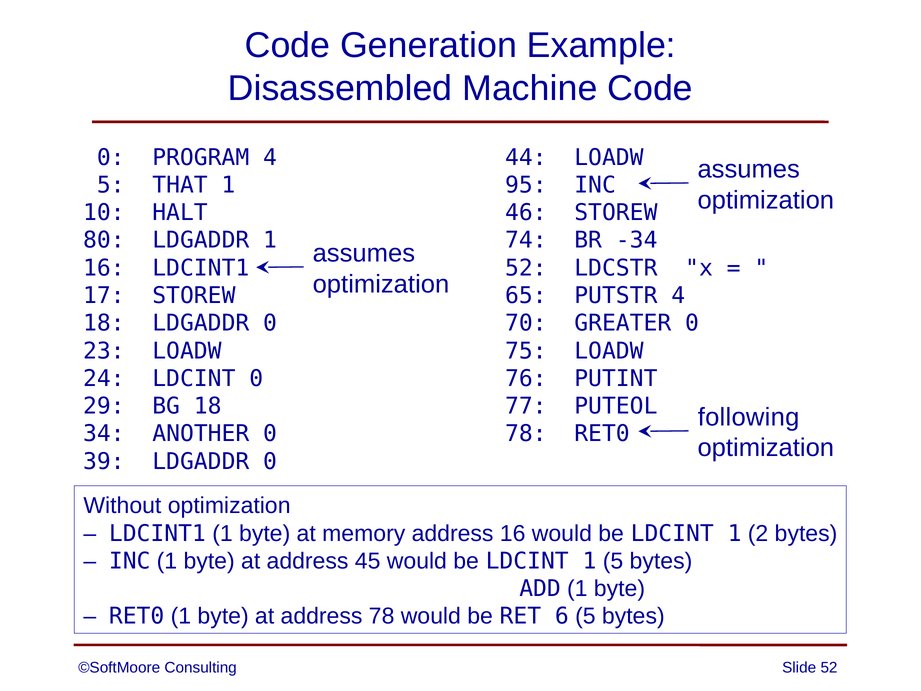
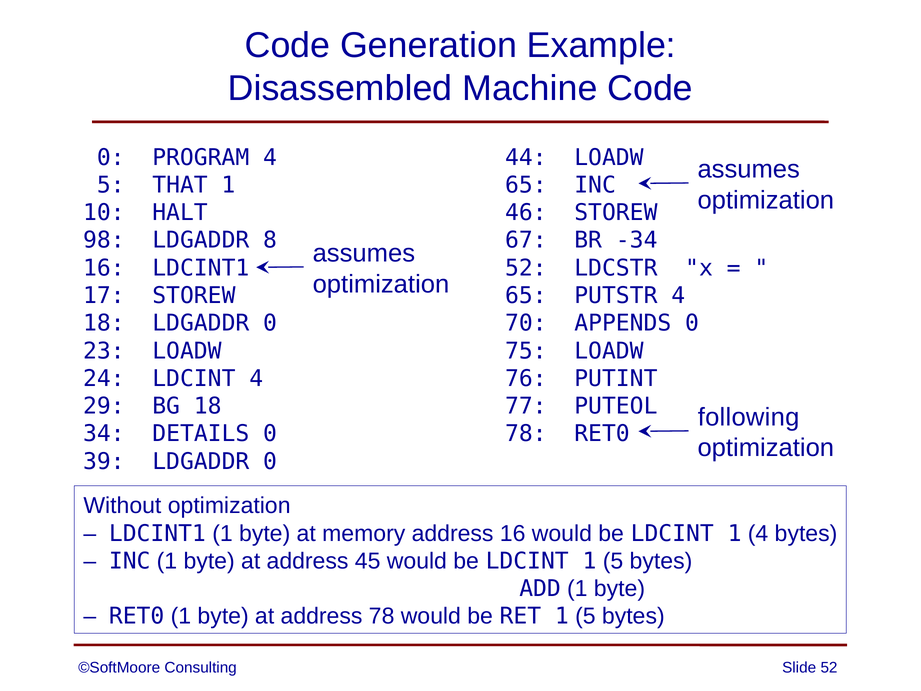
95 at (526, 185): 95 -> 65
80: 80 -> 98
LDGADDR 1: 1 -> 8
74: 74 -> 67
GREATER: GREATER -> APPENDS
LDCINT 0: 0 -> 4
ANOTHER: ANOTHER -> DETAILS
1 2: 2 -> 4
RET 6: 6 -> 1
